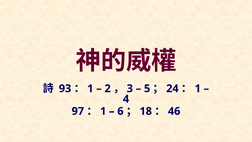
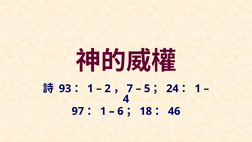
3: 3 -> 7
